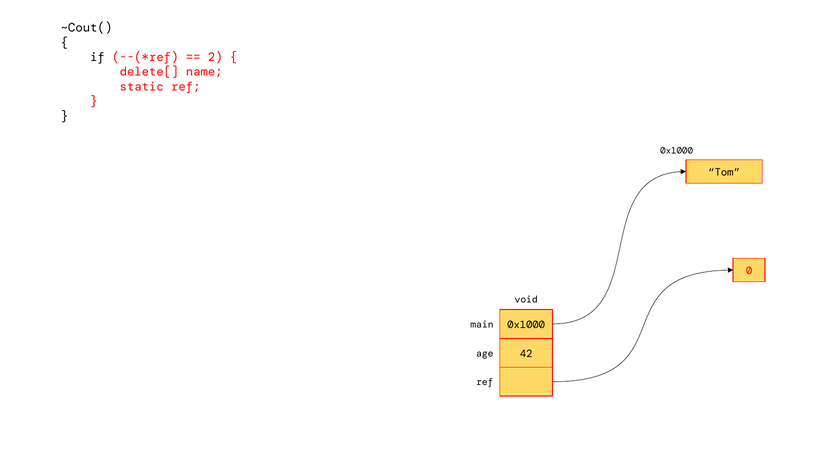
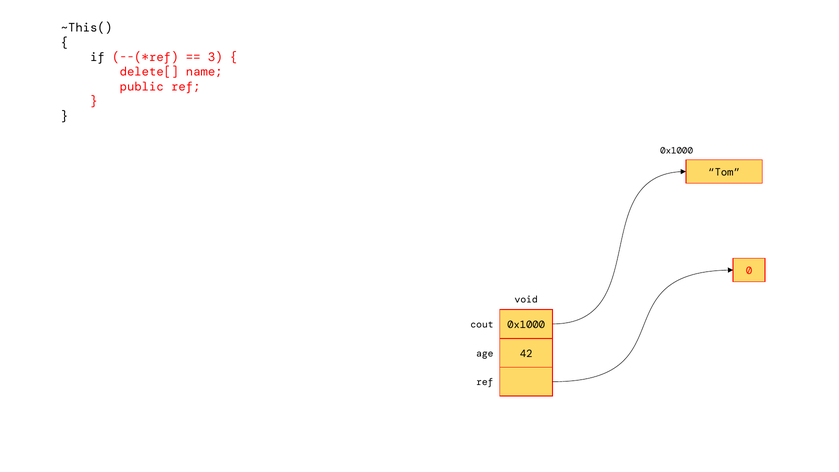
~Cout(: ~Cout( -> ~This(
2: 2 -> 3
static: static -> public
main: main -> cout
